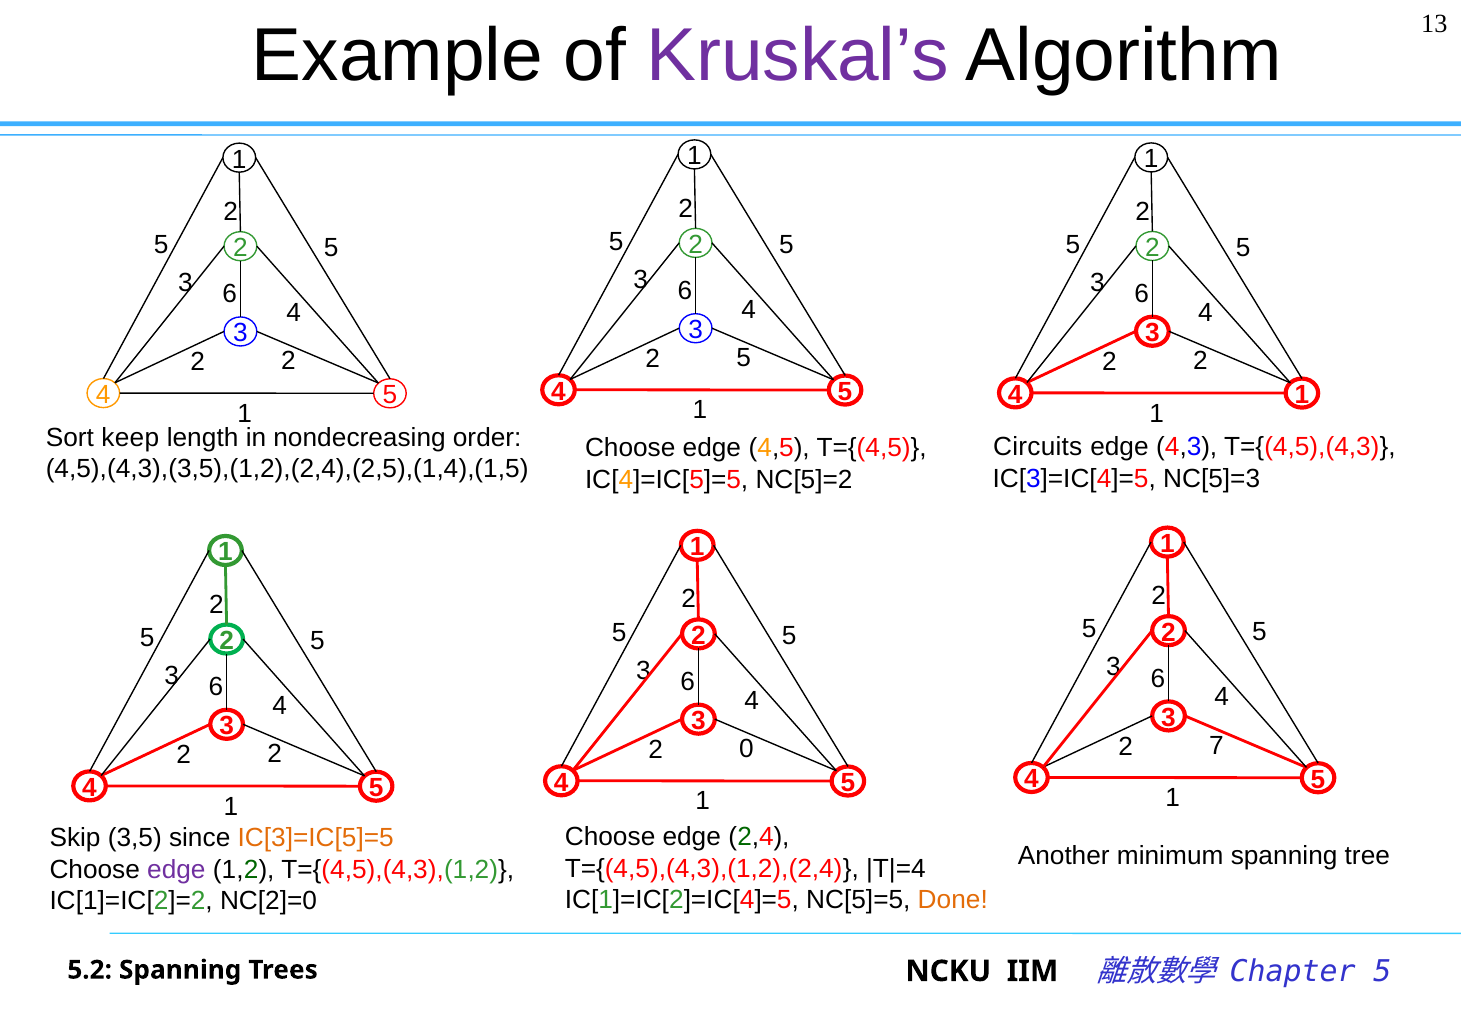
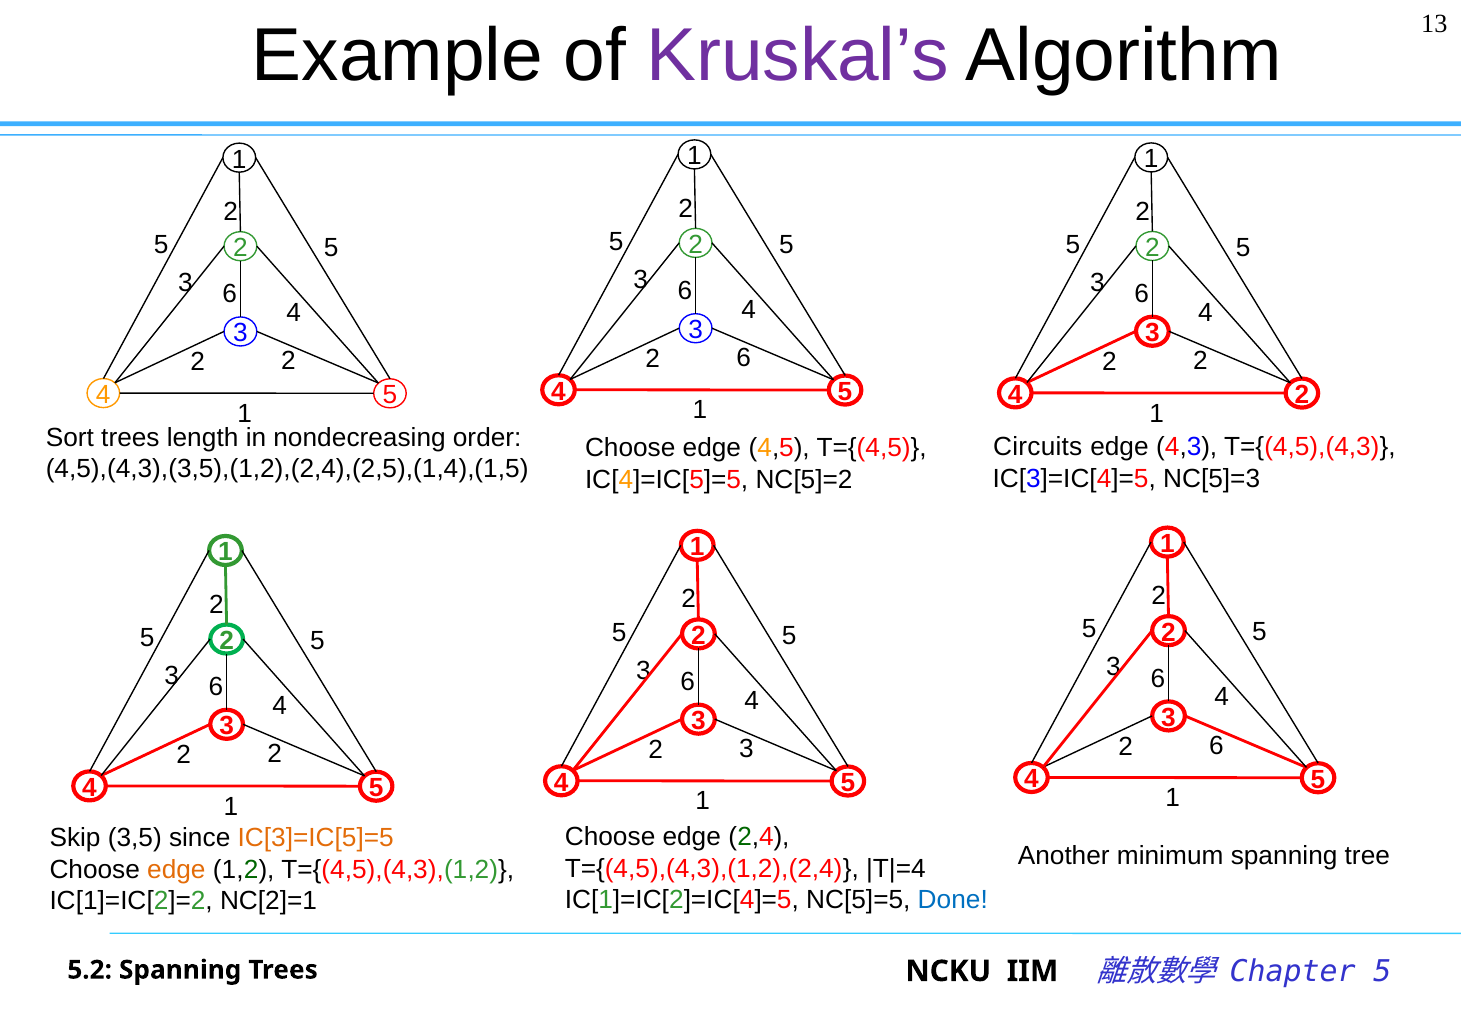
5 at (744, 358): 5 -> 6
1 at (1302, 395): 1 -> 2
Sort keep: keep -> trees
7 at (1217, 745): 7 -> 6
0 at (746, 748): 0 -> 3
edge at (176, 869) colour: purple -> orange
Done colour: orange -> blue
NC[2]=0: NC[2]=0 -> NC[2]=1
